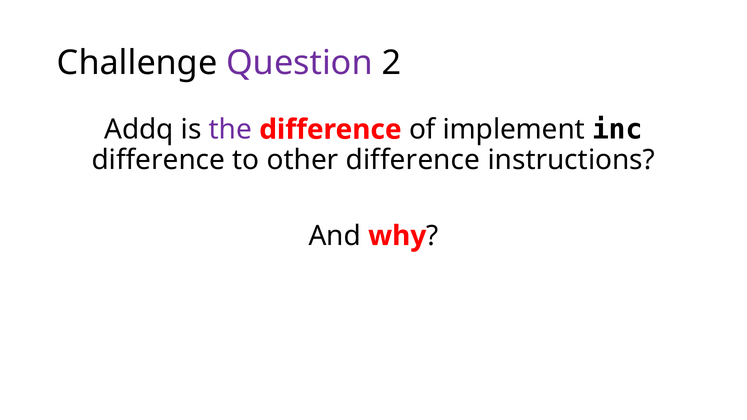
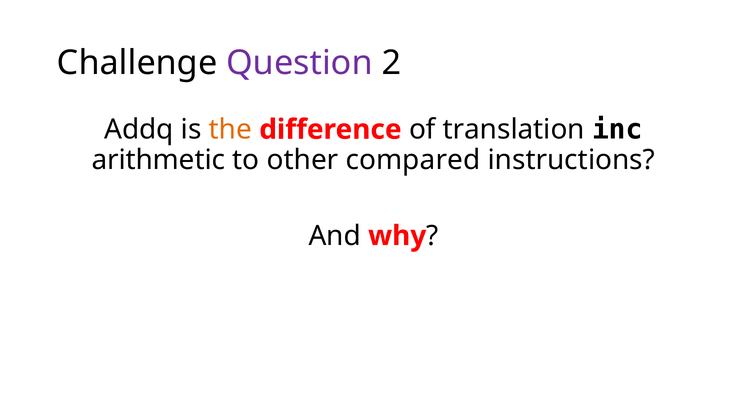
the colour: purple -> orange
implement: implement -> translation
difference at (158, 160): difference -> arithmetic
other difference: difference -> compared
